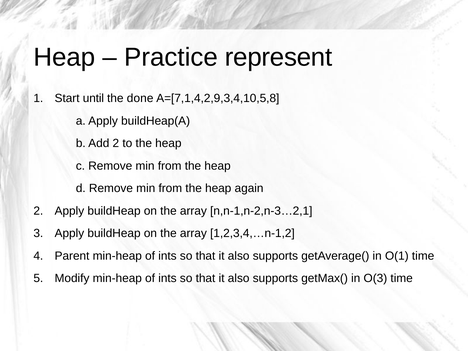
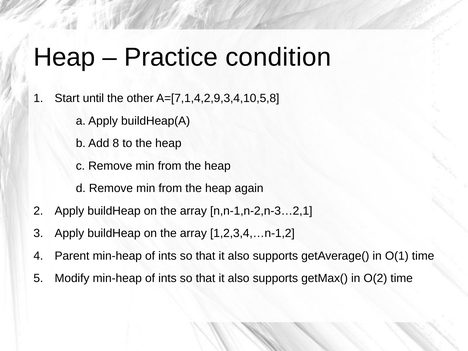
represent: represent -> condition
done: done -> other
Add 2: 2 -> 8
O(3: O(3 -> O(2
